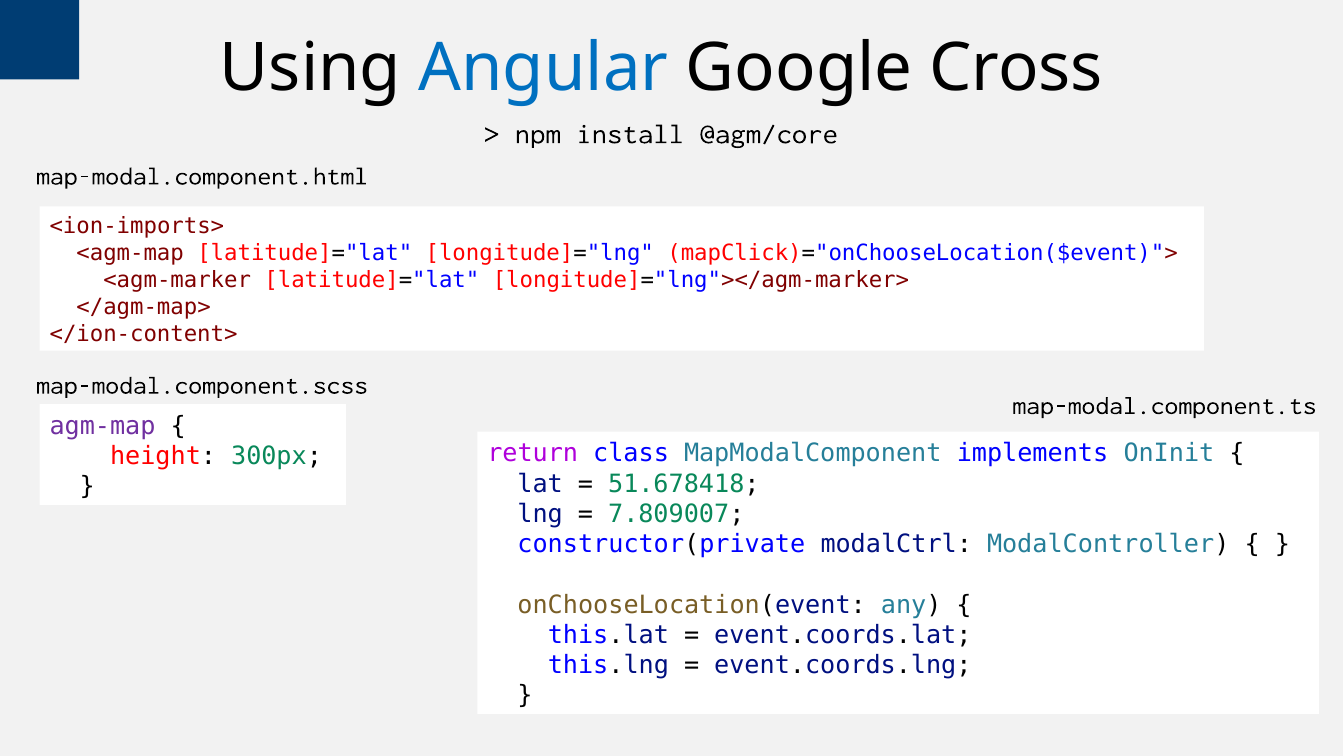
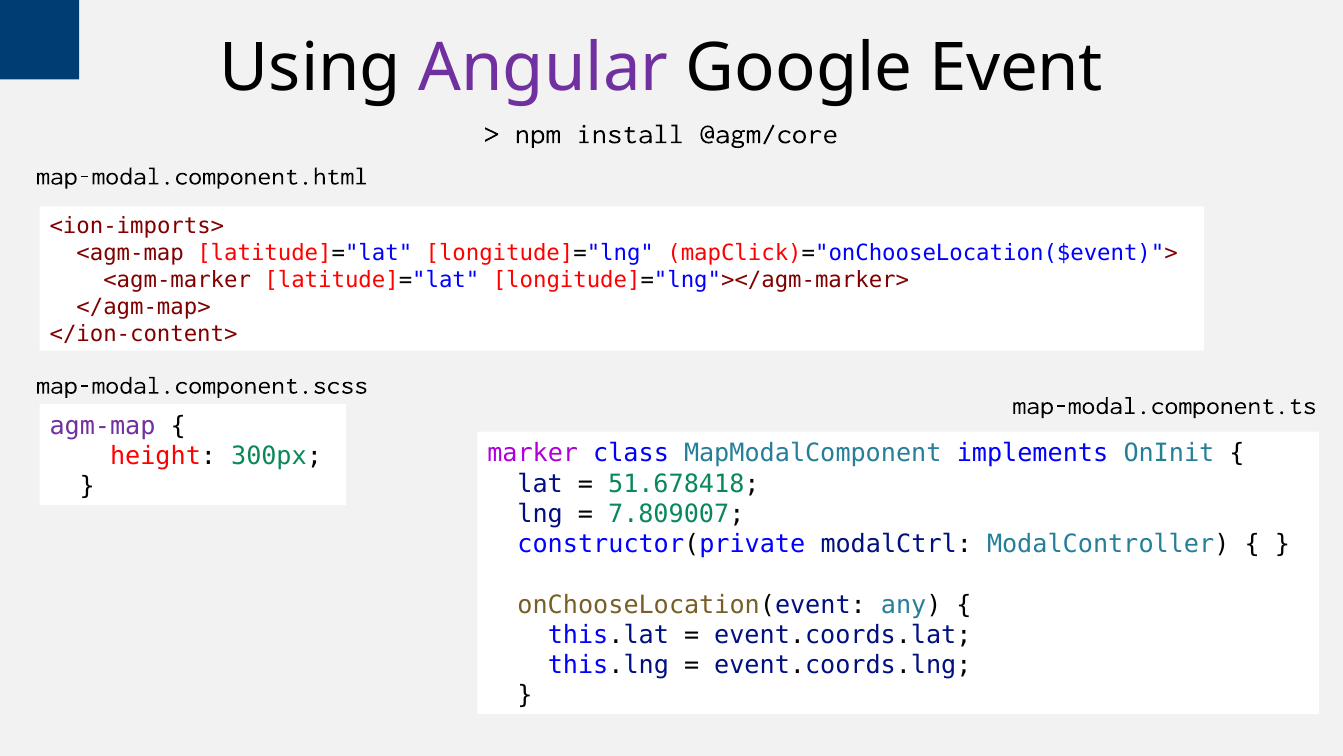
Angular colour: blue -> purple
Cross: Cross -> Event
return: return -> marker
